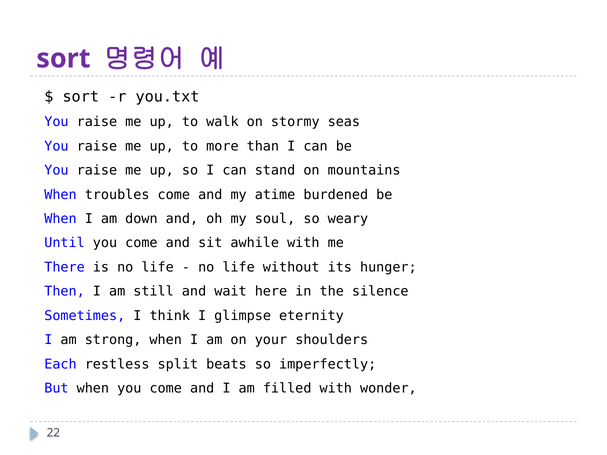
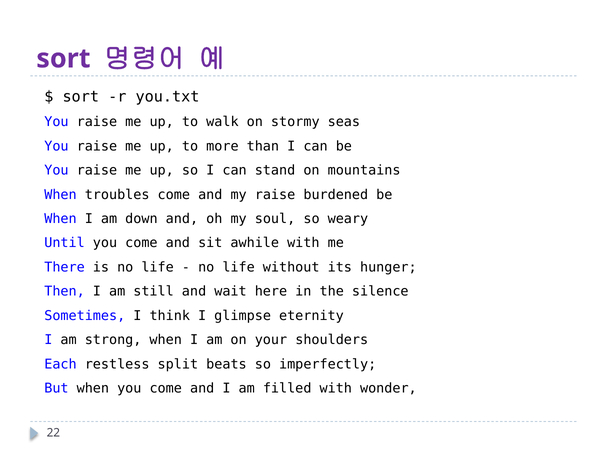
my atime: atime -> raise
